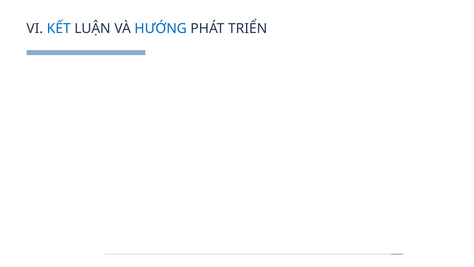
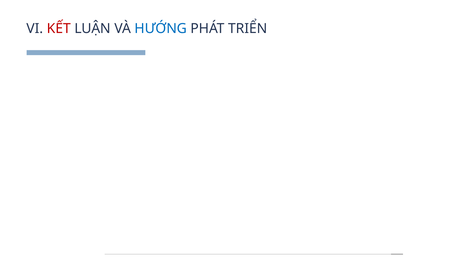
KẾT colour: blue -> red
